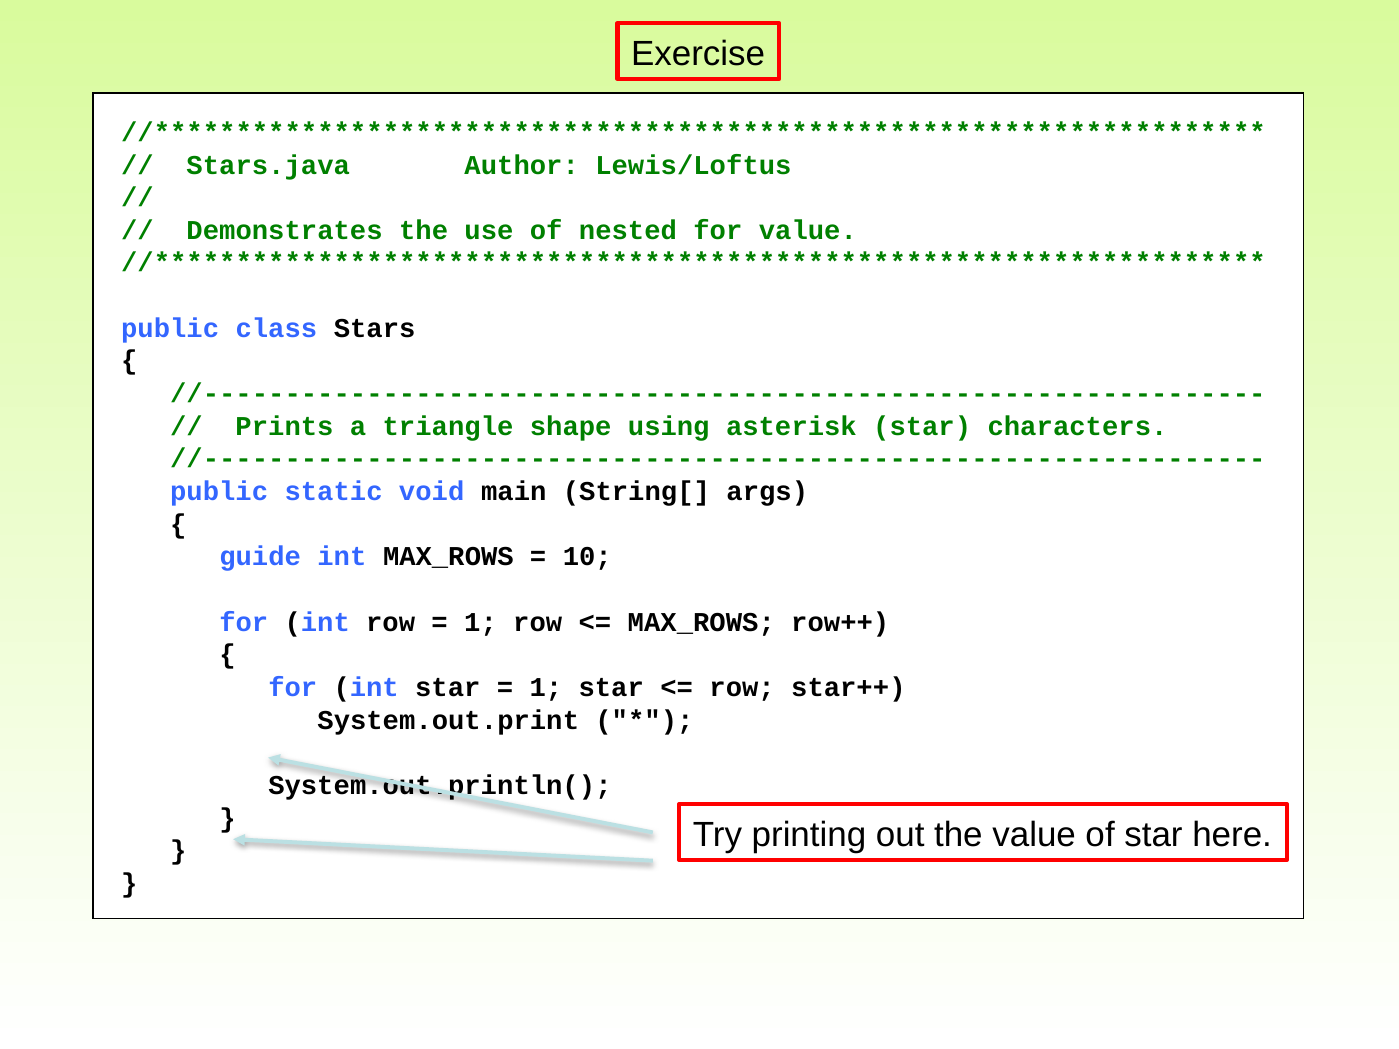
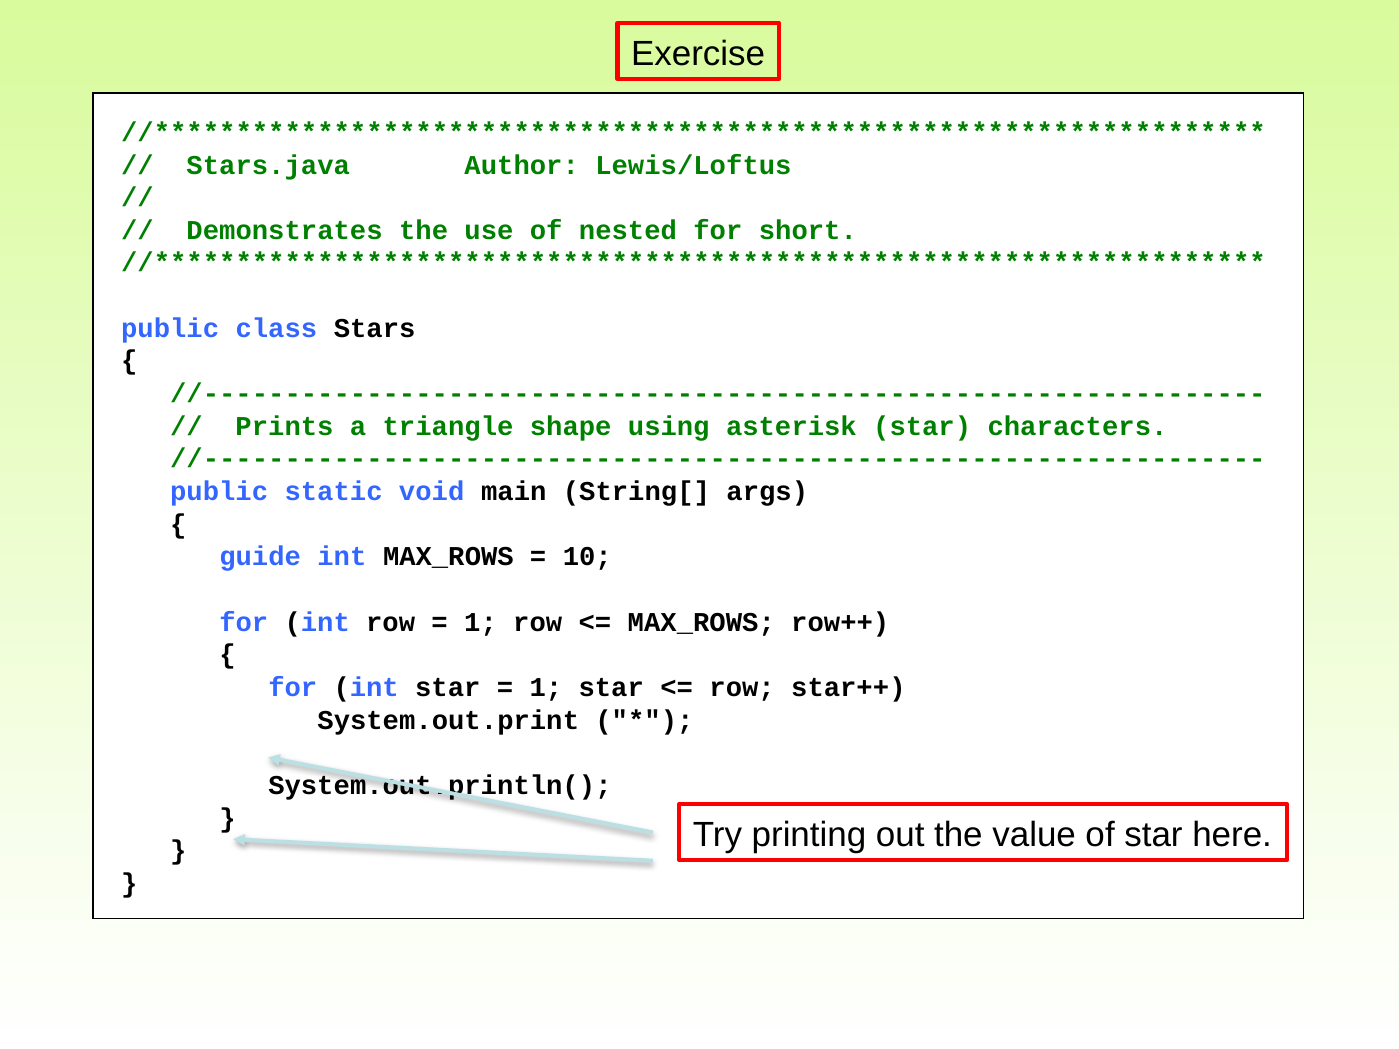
for value: value -> short
